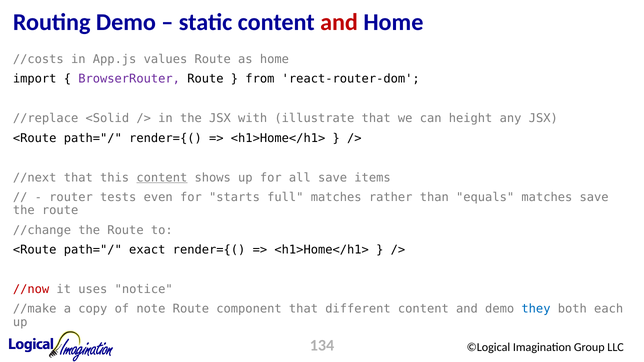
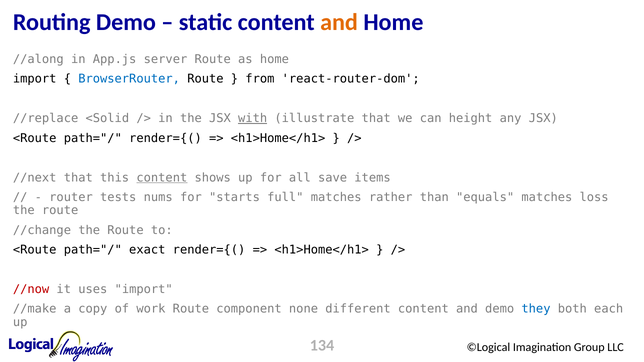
and at (339, 22) colour: red -> orange
//costs: //costs -> //along
values: values -> server
BrowserRouter colour: purple -> blue
with underline: none -> present
even: even -> nums
matches save: save -> loss
uses notice: notice -> import
note: note -> work
component that: that -> none
